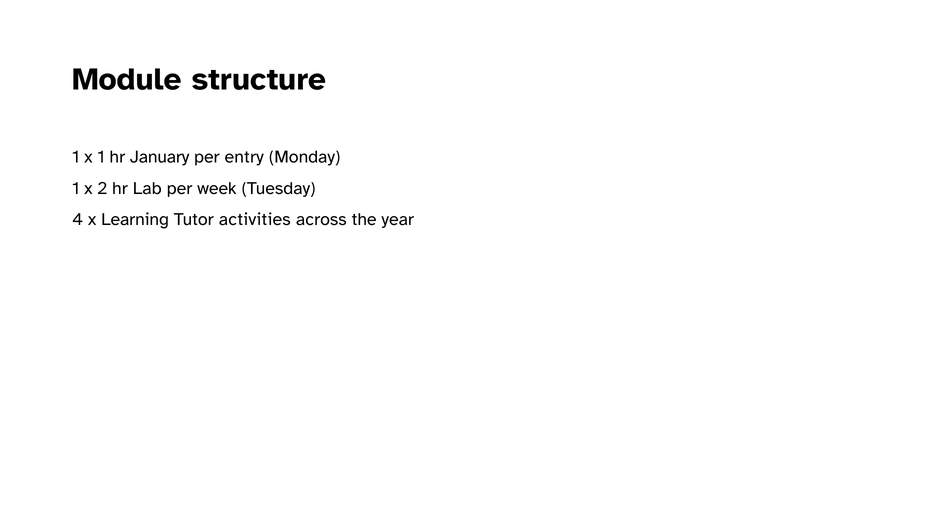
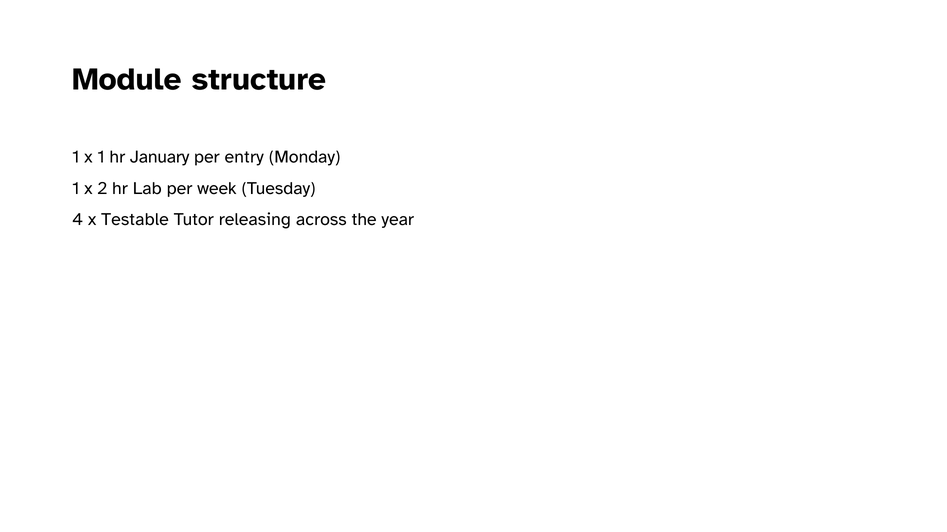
Learning: Learning -> Testable
activities: activities -> releasing
